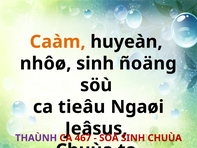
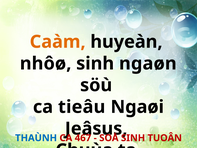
ñoäng: ñoäng -> ngaøn
THAÙNH colour: purple -> blue
SINH CHUÙA: CHUÙA -> TUOÂN
